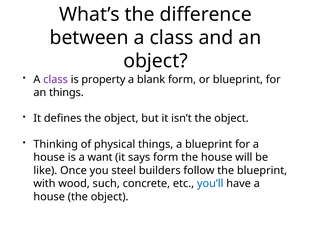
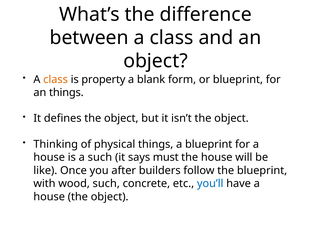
class at (56, 80) colour: purple -> orange
a want: want -> such
says form: form -> must
steel: steel -> after
